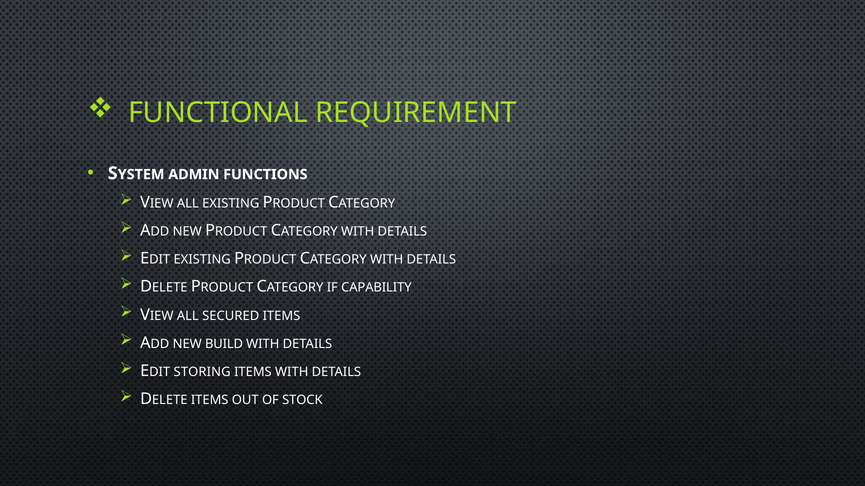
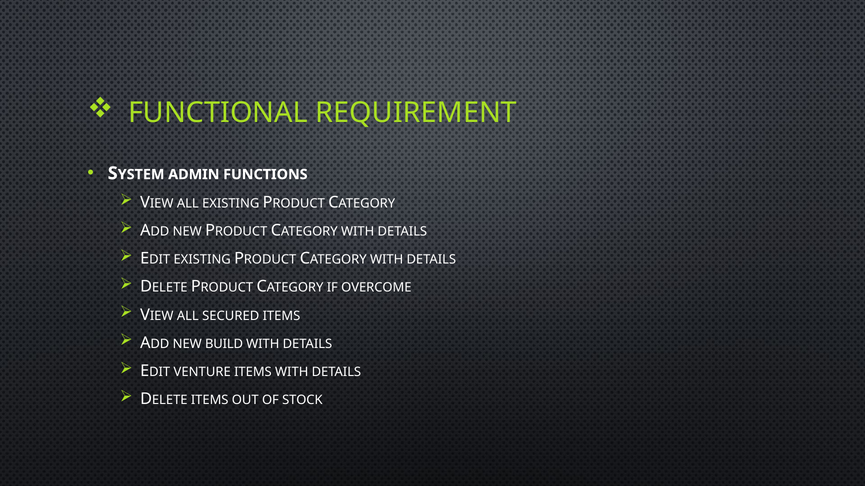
CAPABILITY: CAPABILITY -> OVERCOME
STORING: STORING -> VENTURE
